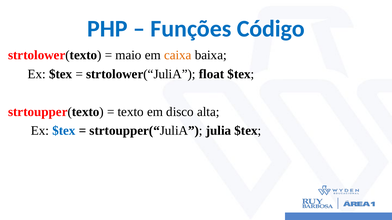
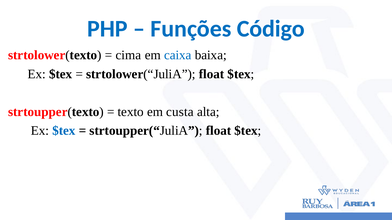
maio: maio -> cima
caixa colour: orange -> blue
disco: disco -> custa
strtoupper(“JuliA julia: julia -> float
